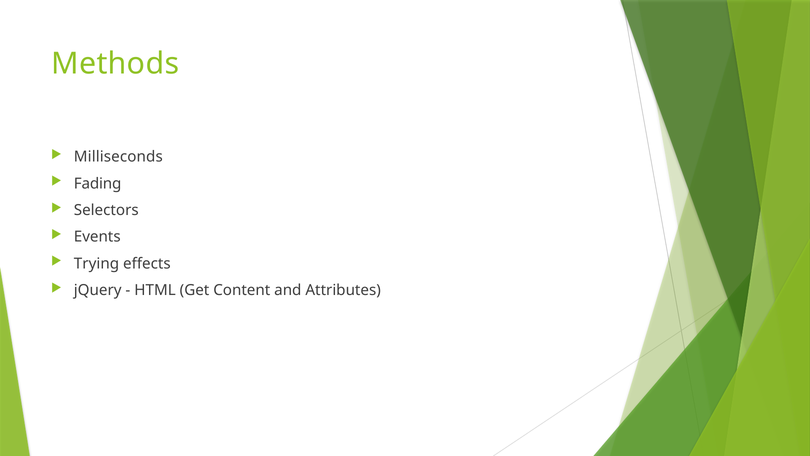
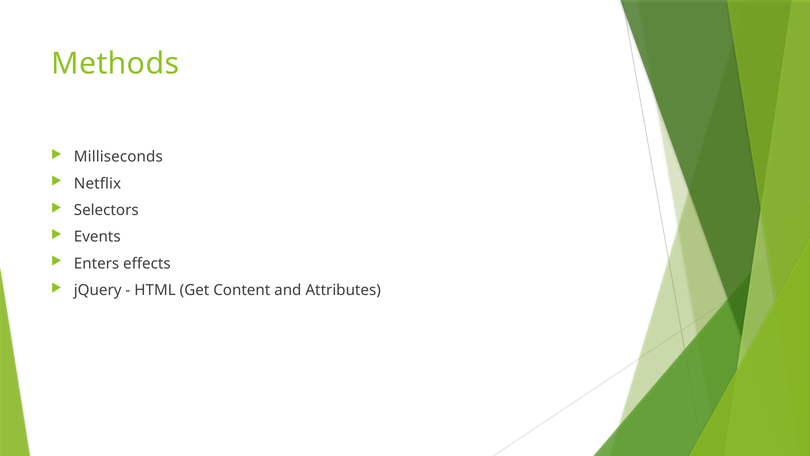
Fading: Fading -> Netflix
Trying: Trying -> Enters
